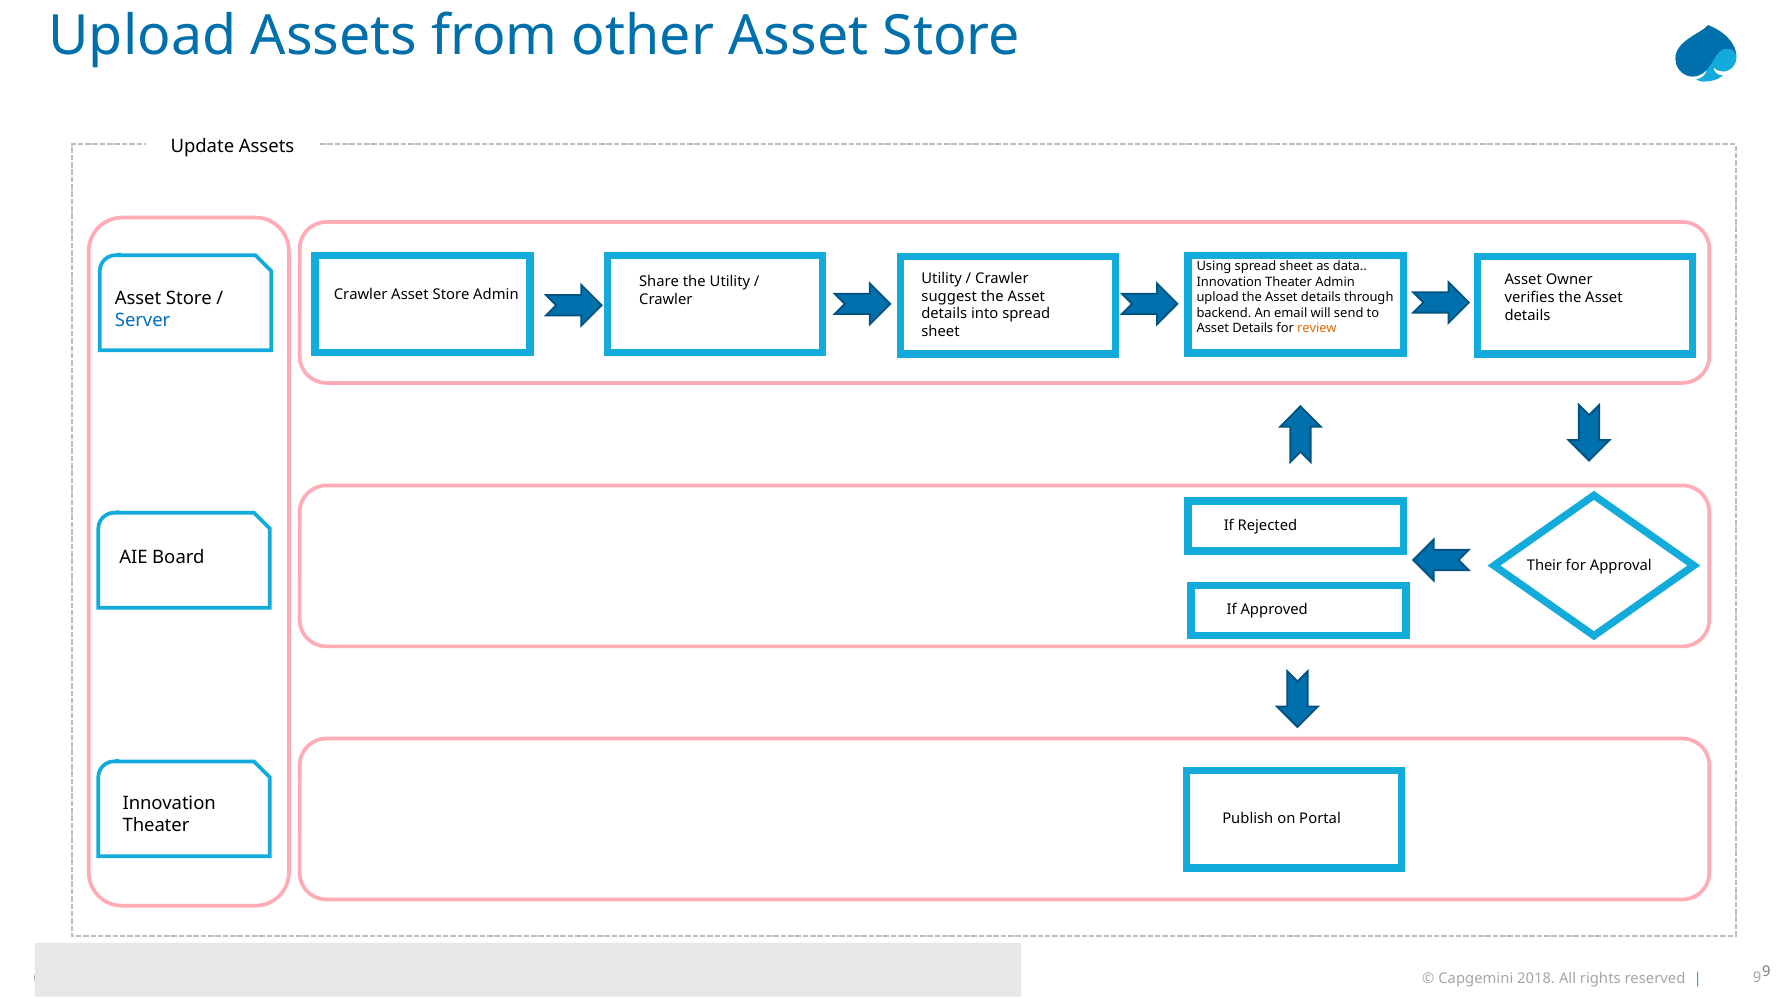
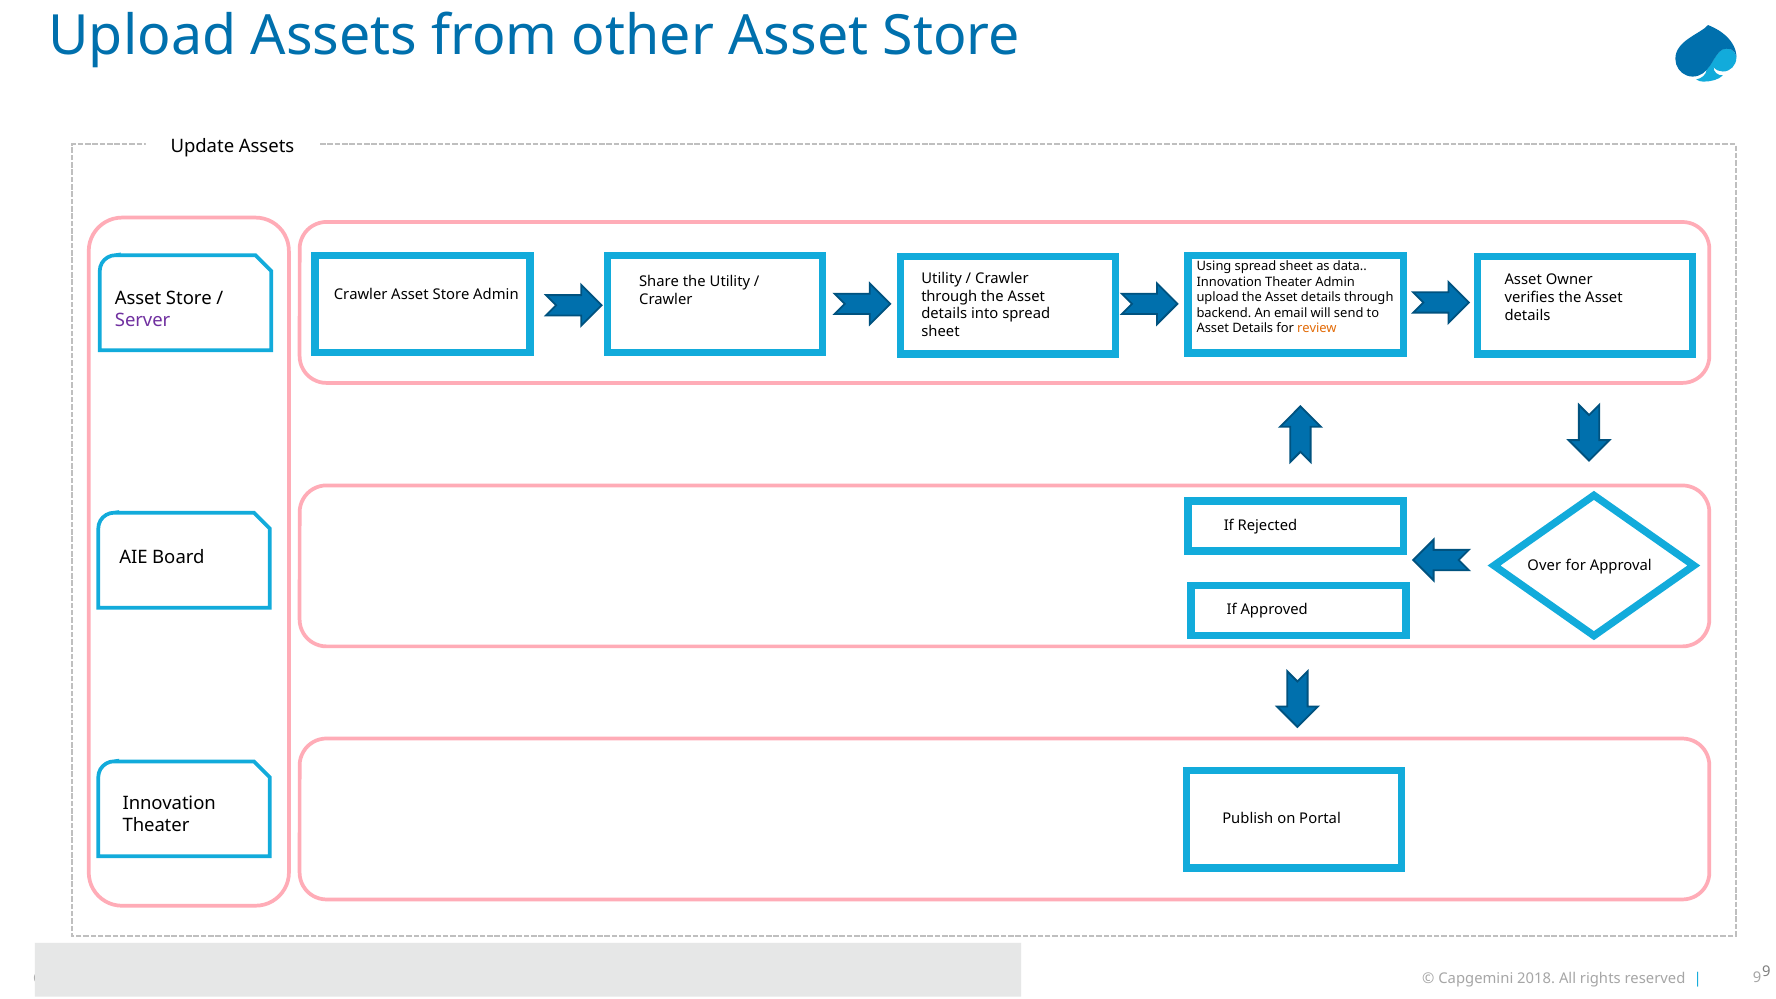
suggest at (949, 296): suggest -> through
Server colour: blue -> purple
Their: Their -> Over
